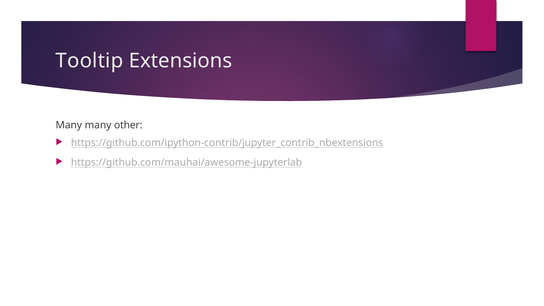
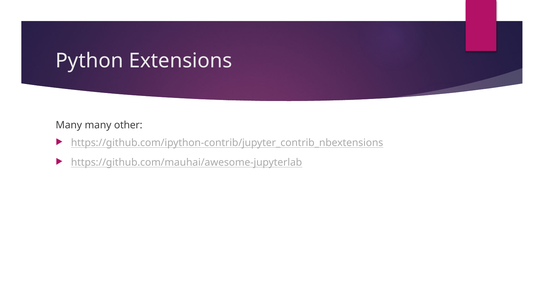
Tooltip: Tooltip -> Python
